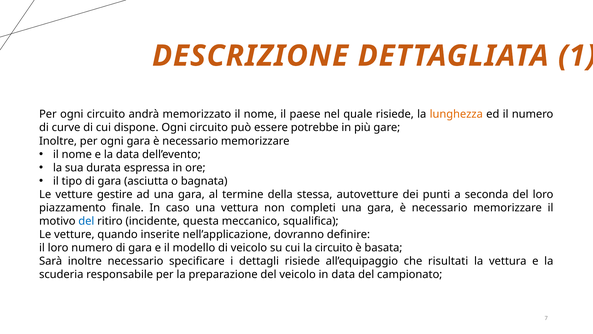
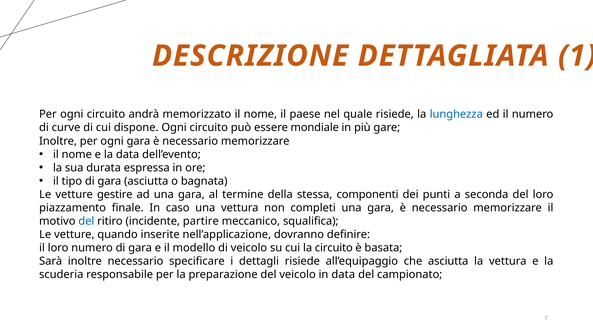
lunghezza colour: orange -> blue
potrebbe: potrebbe -> mondiale
autovetture: autovetture -> componenti
questa: questa -> partire
che risultati: risultati -> asciutta
